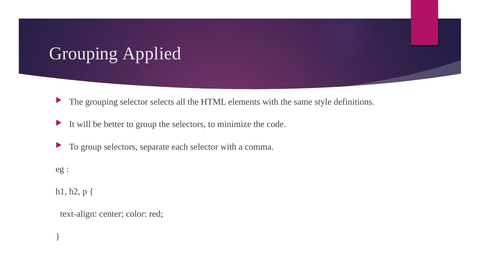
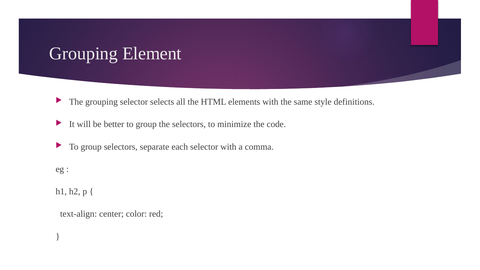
Applied: Applied -> Element
